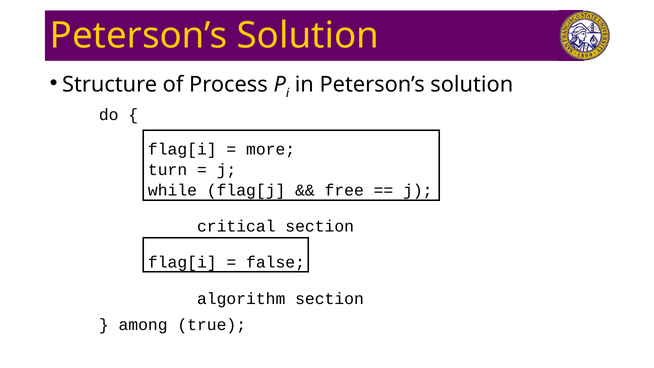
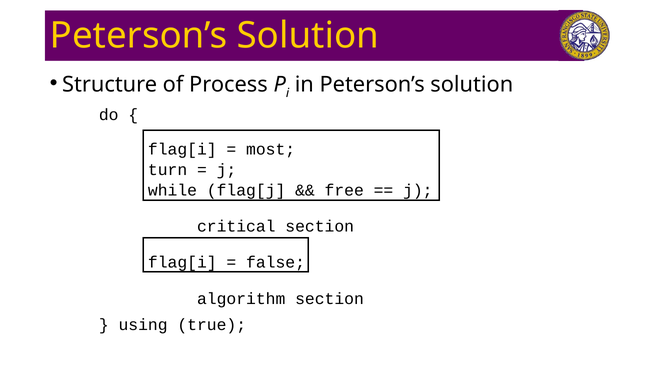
more: more -> most
among: among -> using
